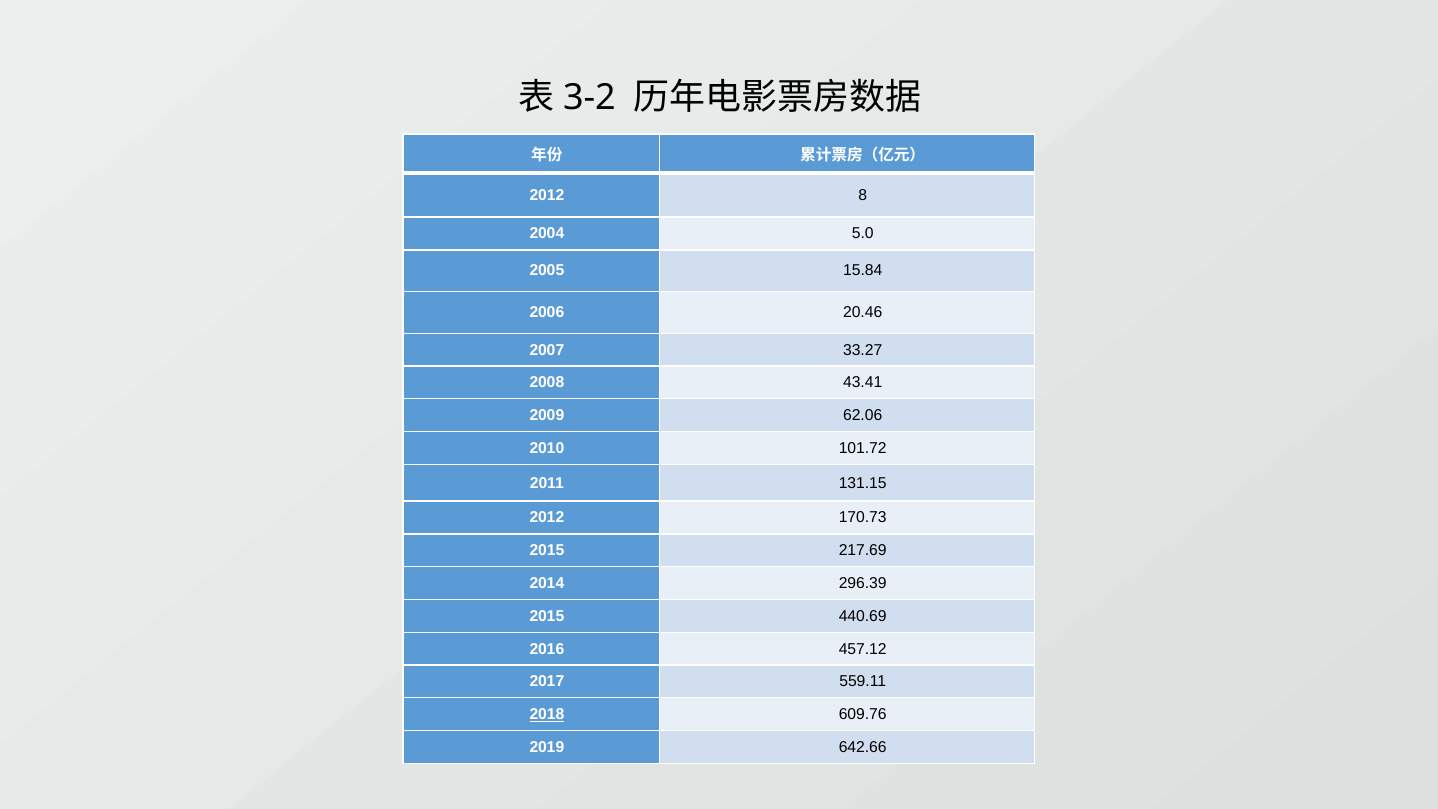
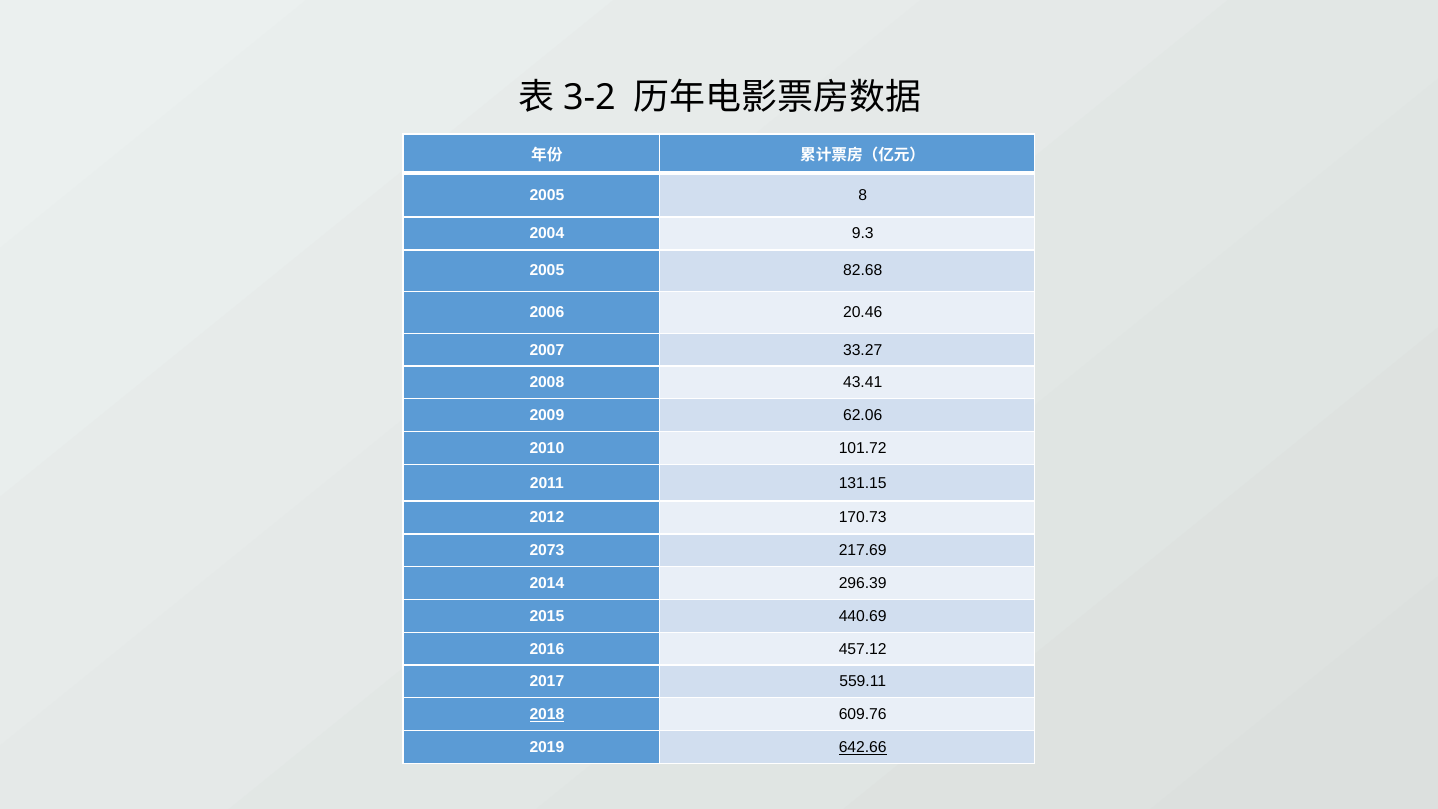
2012 at (547, 195): 2012 -> 2005
5.0: 5.0 -> 9.3
15.84: 15.84 -> 82.68
2015 at (547, 550): 2015 -> 2073
642.66 underline: none -> present
